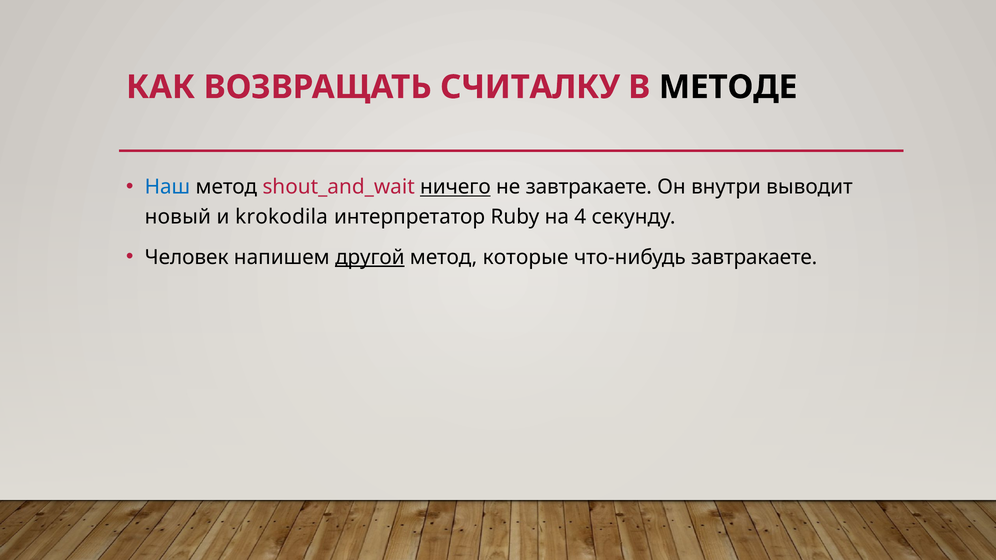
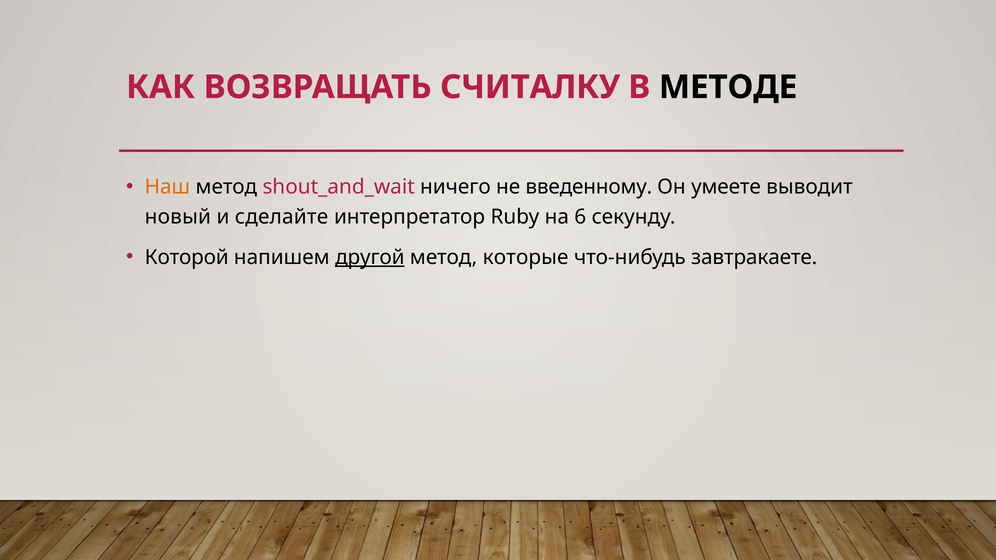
Наш colour: blue -> orange
ничего underline: present -> none
не завтракаете: завтракаете -> введенному
внутри: внутри -> умеете
krokodila: krokodila -> сделайте
4: 4 -> 6
Человек: Человек -> Которой
